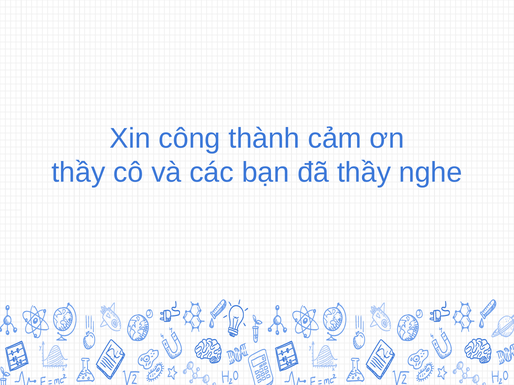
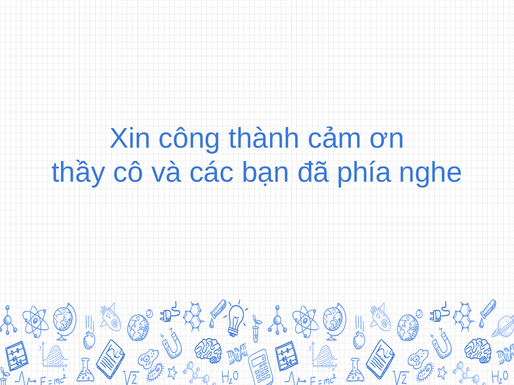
đã thầy: thầy -> phía
